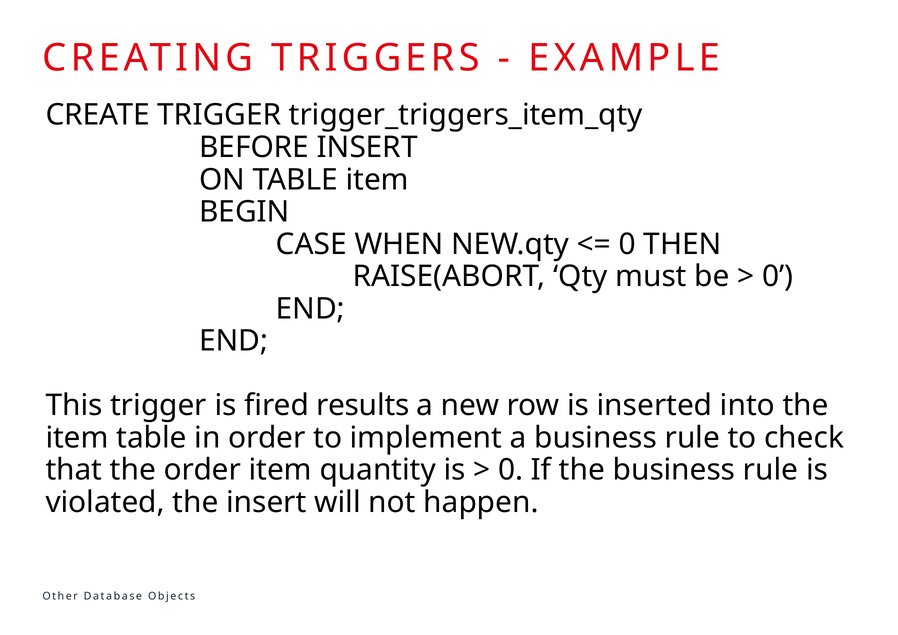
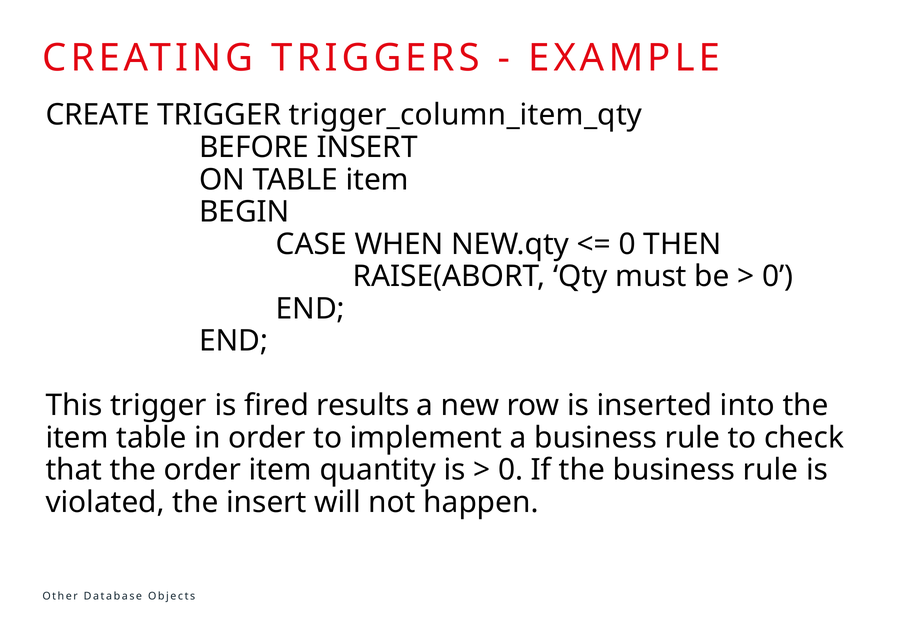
trigger_triggers_item_qty: trigger_triggers_item_qty -> trigger_column_item_qty
